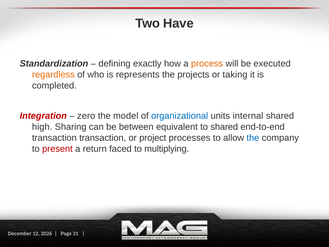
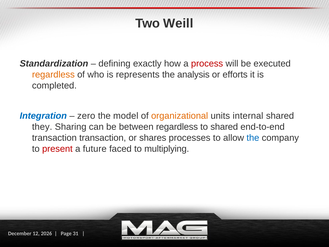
Have: Have -> Weill
process colour: orange -> red
projects: projects -> analysis
taking: taking -> efforts
Integration colour: red -> blue
organizational colour: blue -> orange
high: high -> they
between equivalent: equivalent -> regardless
project: project -> shares
return: return -> future
